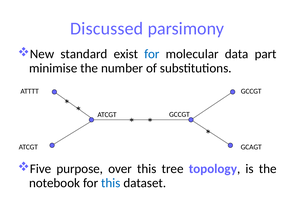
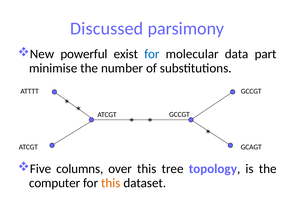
standard: standard -> powerful
purpose: purpose -> columns
notebook: notebook -> computer
this at (111, 182) colour: blue -> orange
